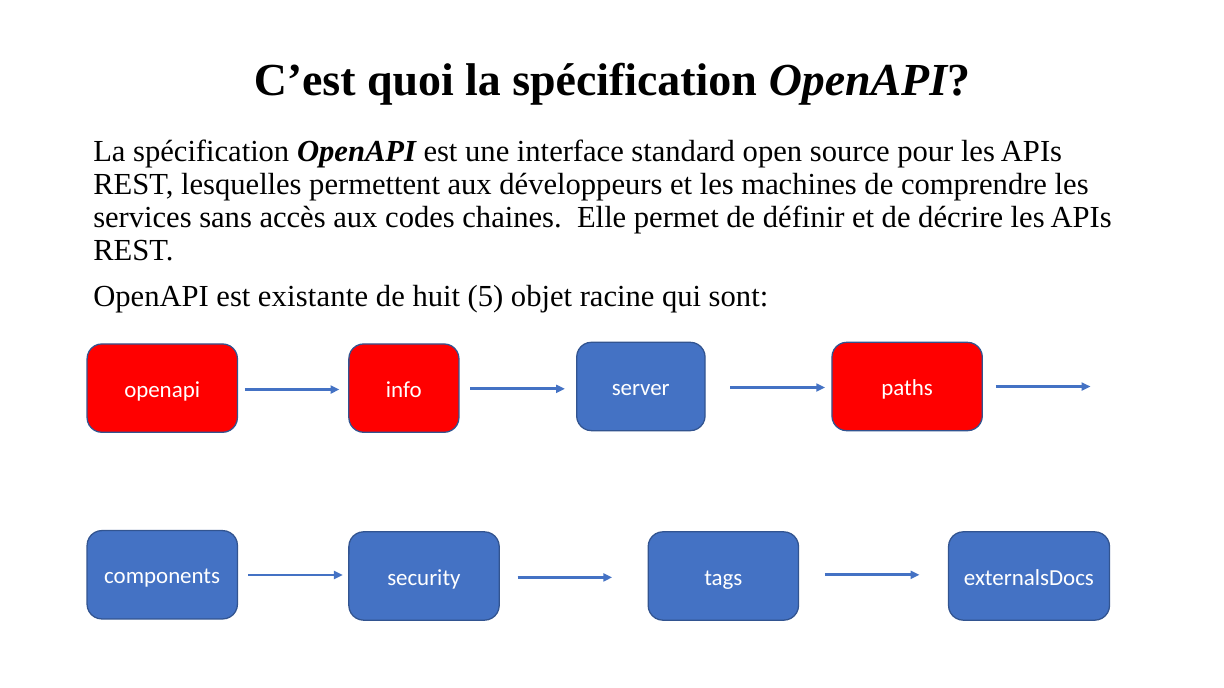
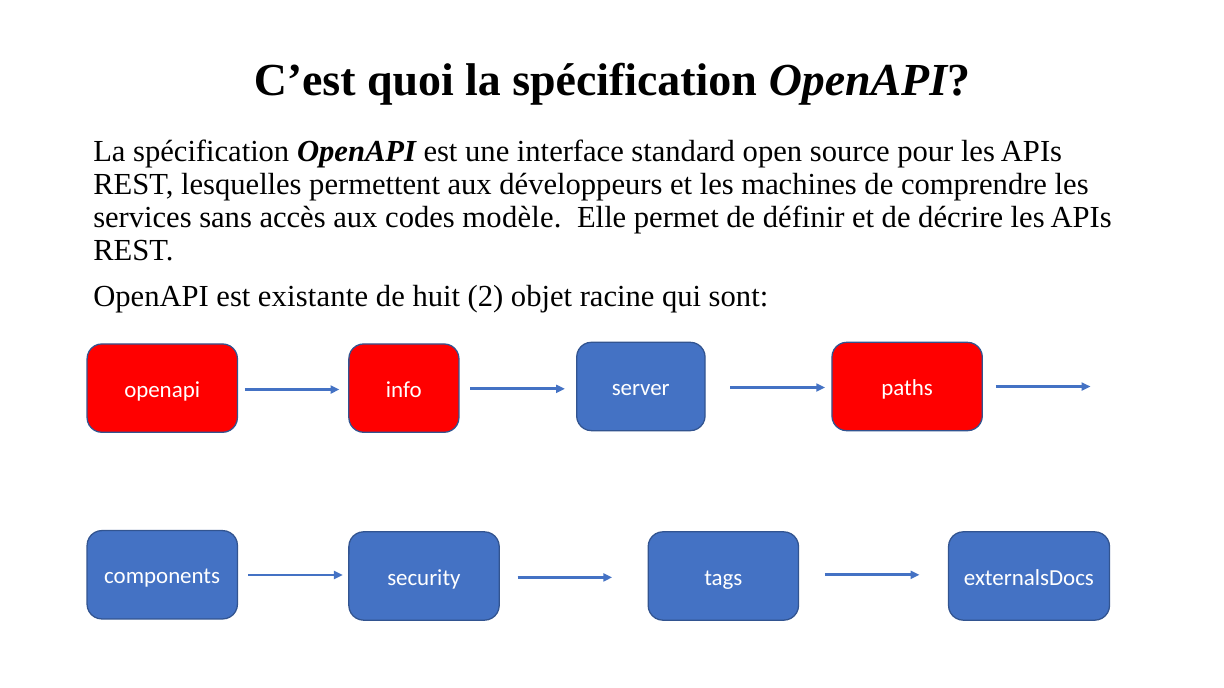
chaines: chaines -> modèle
5: 5 -> 2
